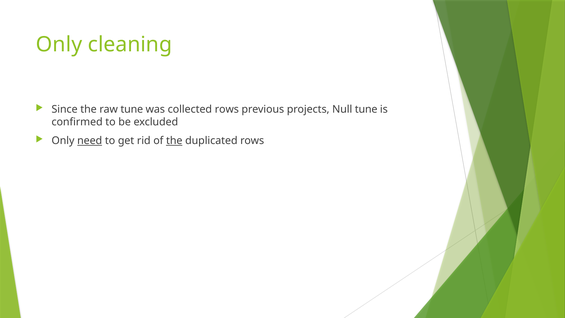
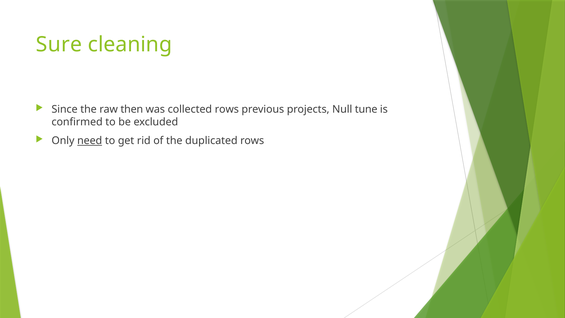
Only at (59, 45): Only -> Sure
raw tune: tune -> then
the at (174, 141) underline: present -> none
